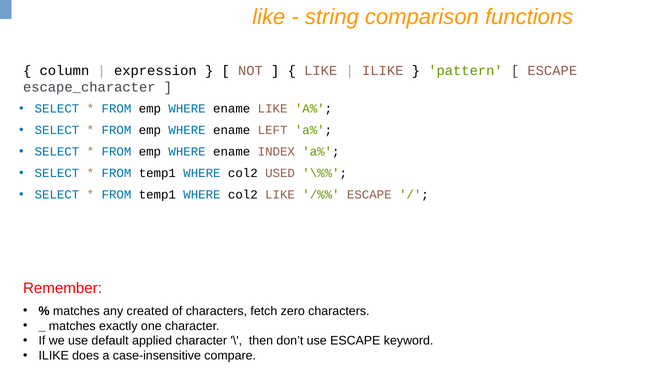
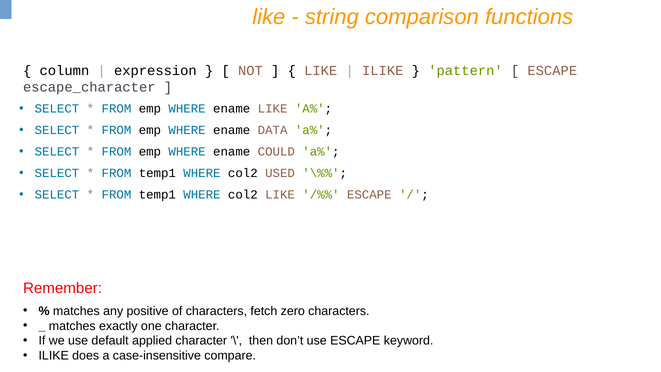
LEFT: LEFT -> DATA
INDEX: INDEX -> COULD
created: created -> positive
